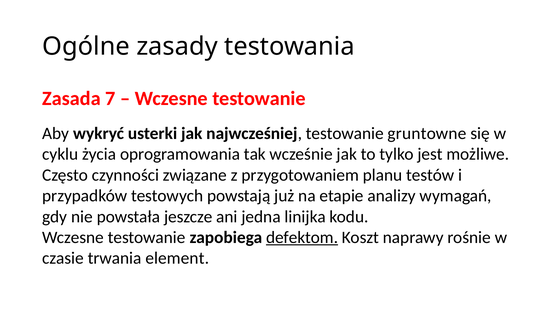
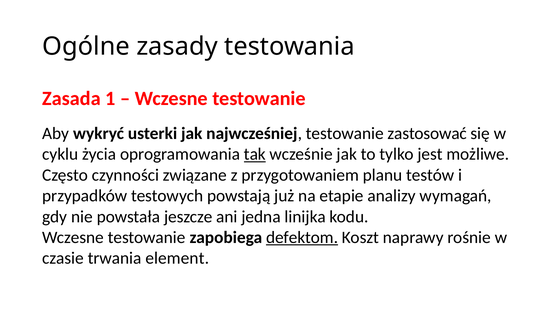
7: 7 -> 1
gruntowne: gruntowne -> zastosować
tak underline: none -> present
